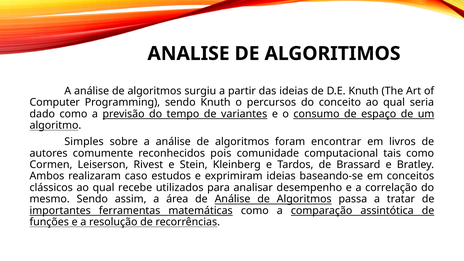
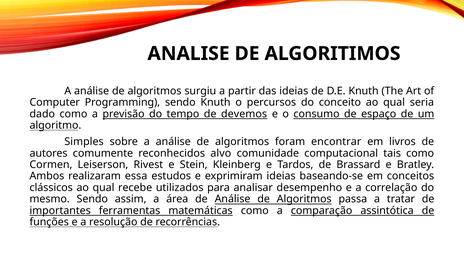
variantes: variantes -> devemos
pois: pois -> alvo
caso: caso -> essa
